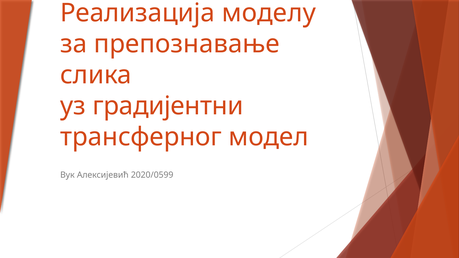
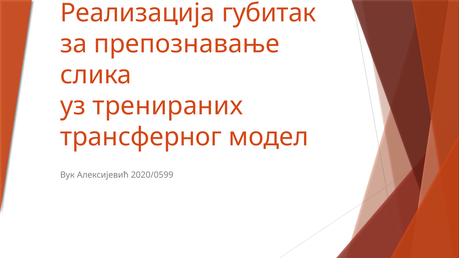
моделу: моделу -> губитак
градијентни: градијентни -> тренираних
